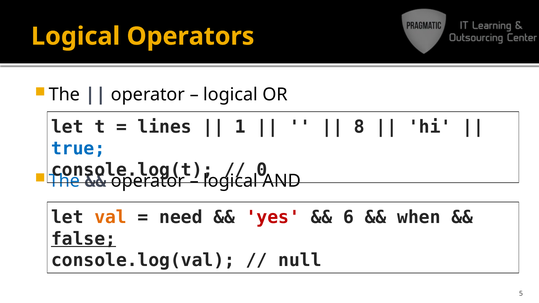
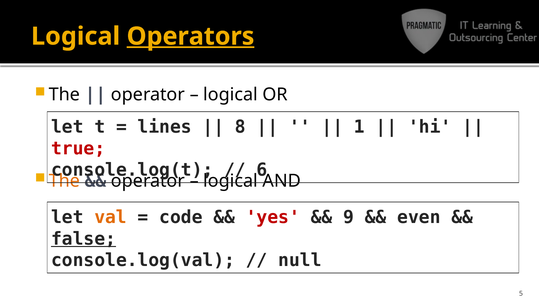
Operators underline: none -> present
1: 1 -> 8
8: 8 -> 1
true colour: blue -> red
0: 0 -> 6
The at (64, 181) colour: blue -> orange
need: need -> code
6: 6 -> 9
when: when -> even
